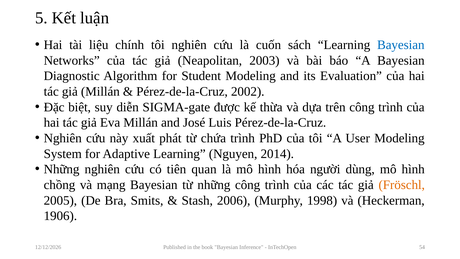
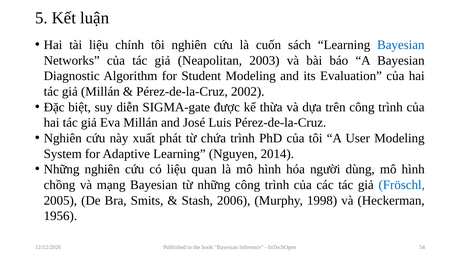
có tiên: tiên -> liệu
Fröschl colour: orange -> blue
1906: 1906 -> 1956
